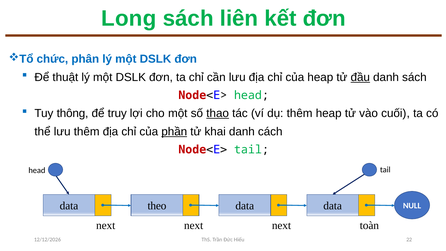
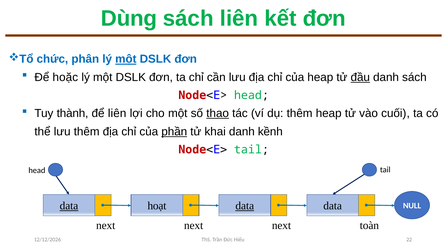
Long: Long -> Dùng
một at (126, 59) underline: none -> present
thuật: thuật -> hoặc
thông: thông -> thành
để truy: truy -> liên
cách: cách -> kềnh
data at (69, 206) underline: none -> present
theo: theo -> hoạt
data at (245, 206) underline: none -> present
